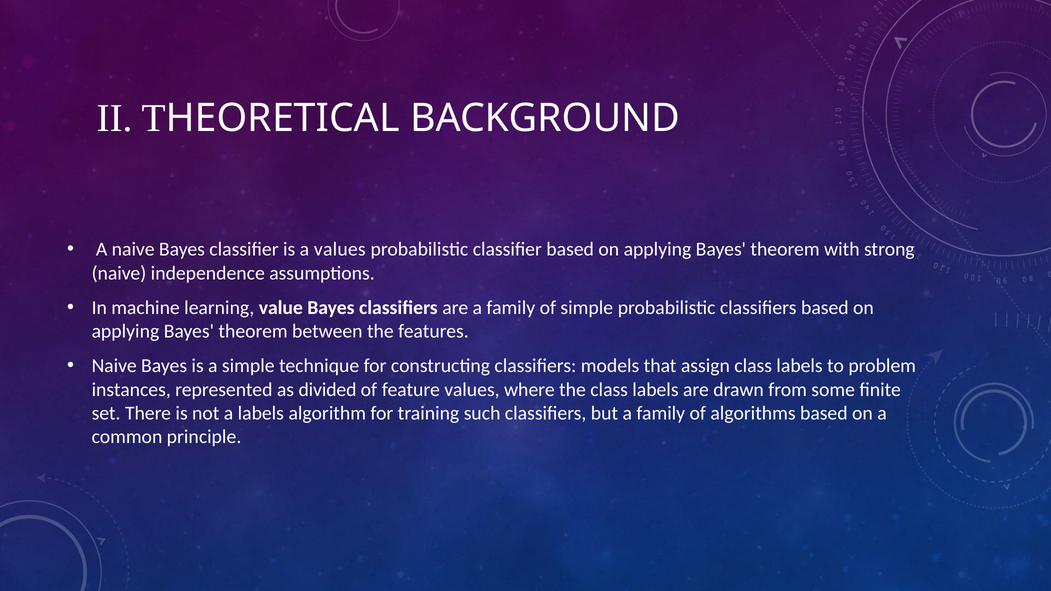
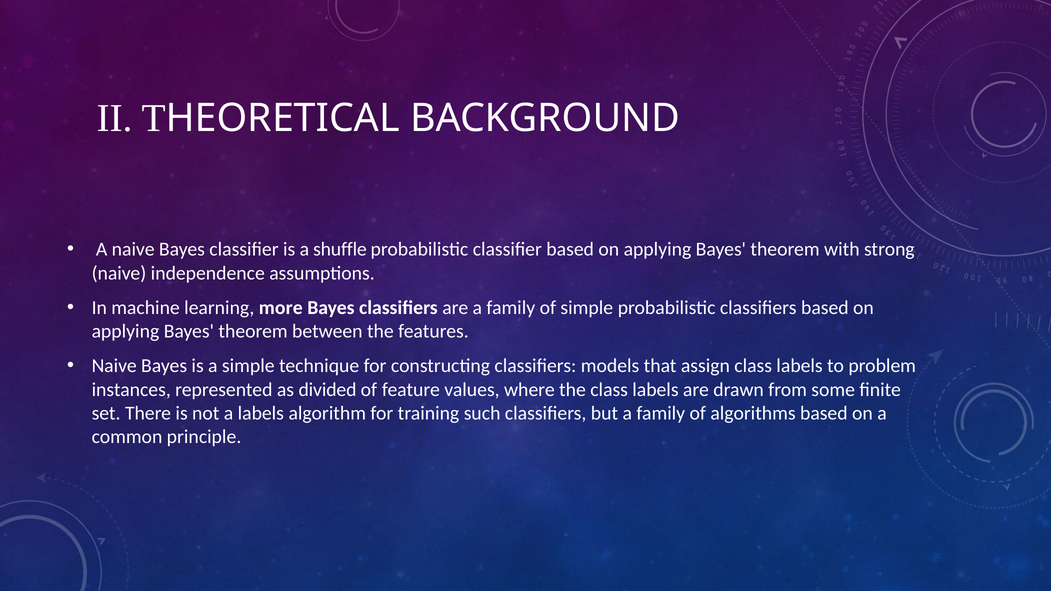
a values: values -> shuffle
value: value -> more
